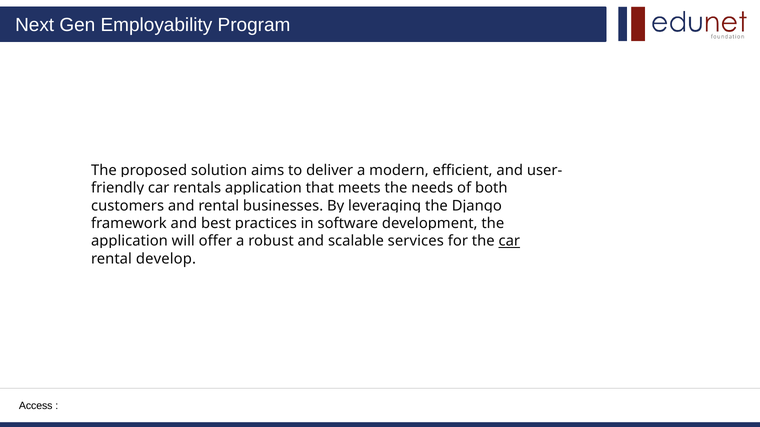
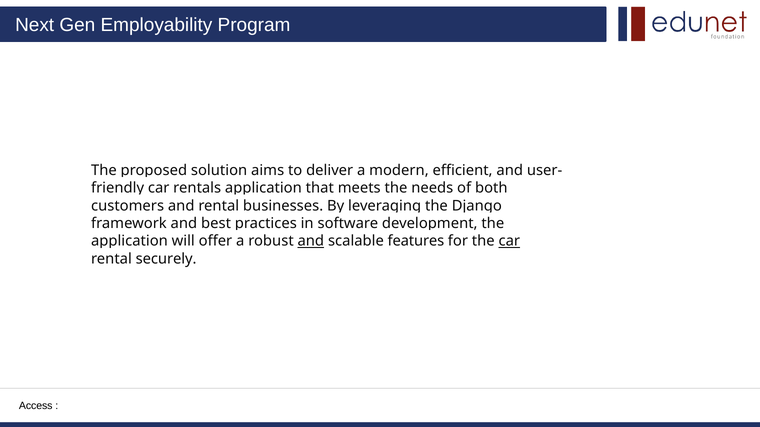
and at (311, 241) underline: none -> present
services: services -> features
develop: develop -> securely
